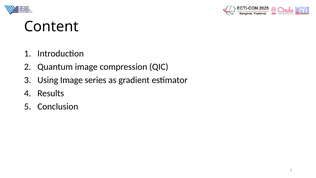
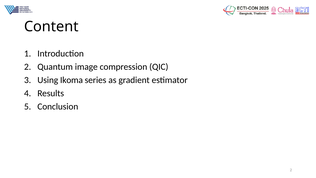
Using Image: Image -> Ikoma
